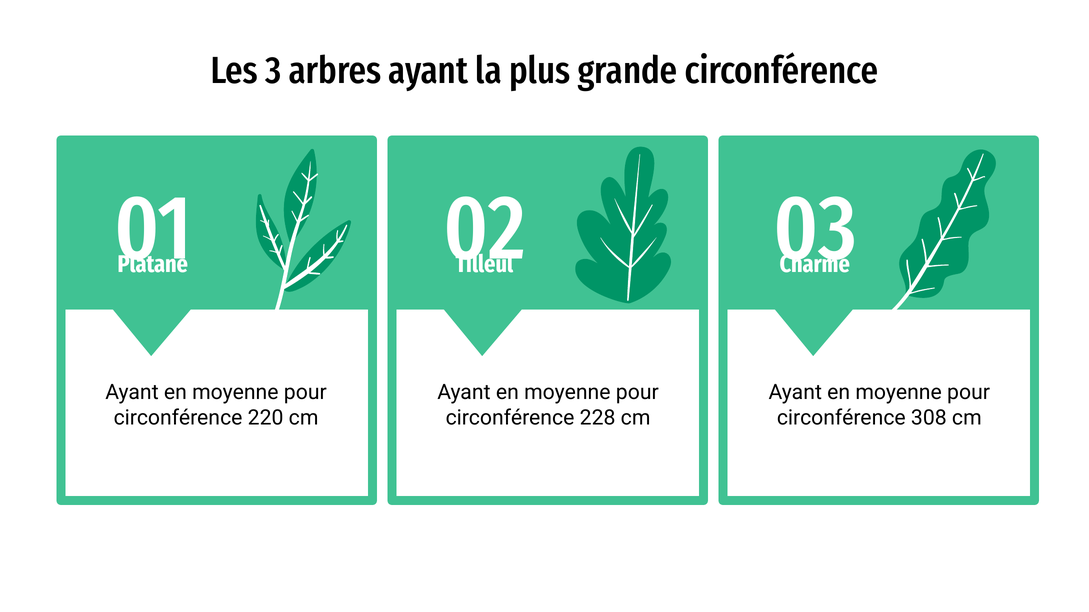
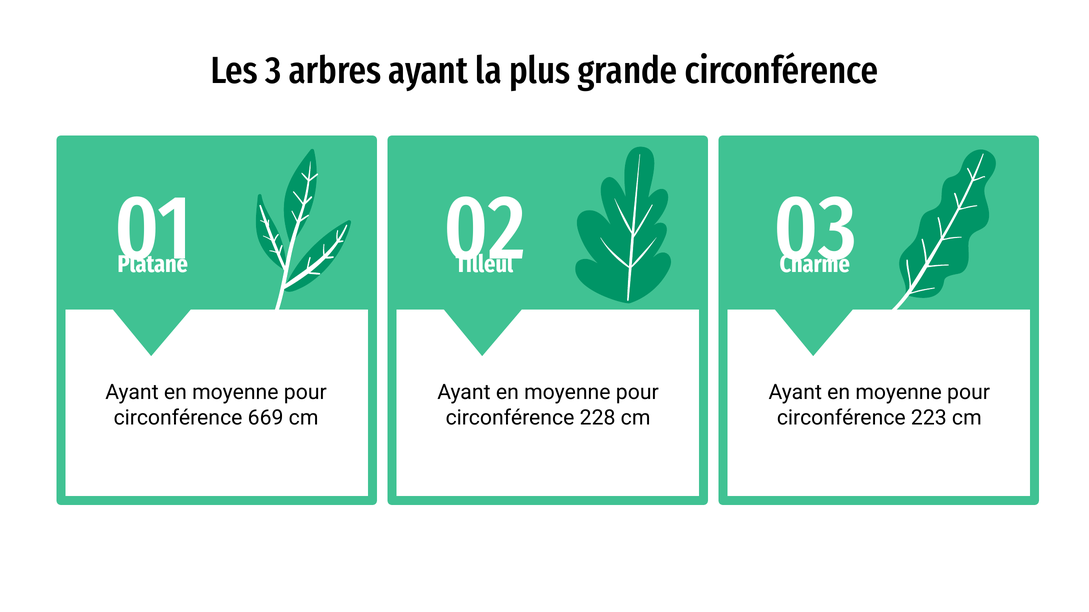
220: 220 -> 669
308: 308 -> 223
